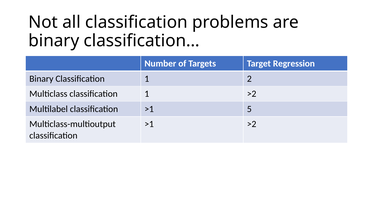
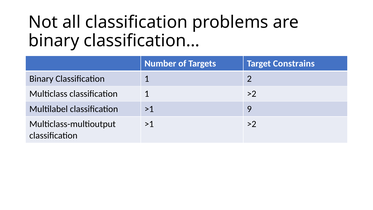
Regression: Regression -> Constrains
5: 5 -> 9
